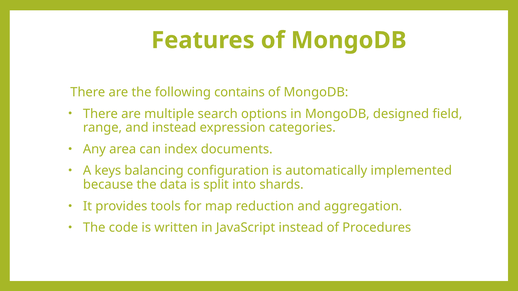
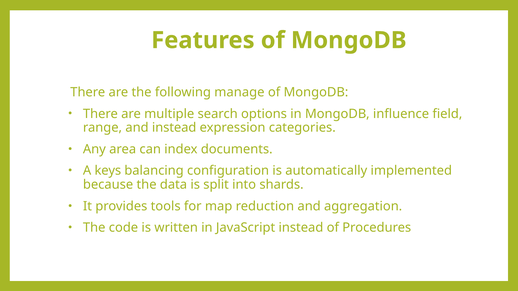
contains: contains -> manage
designed: designed -> influence
